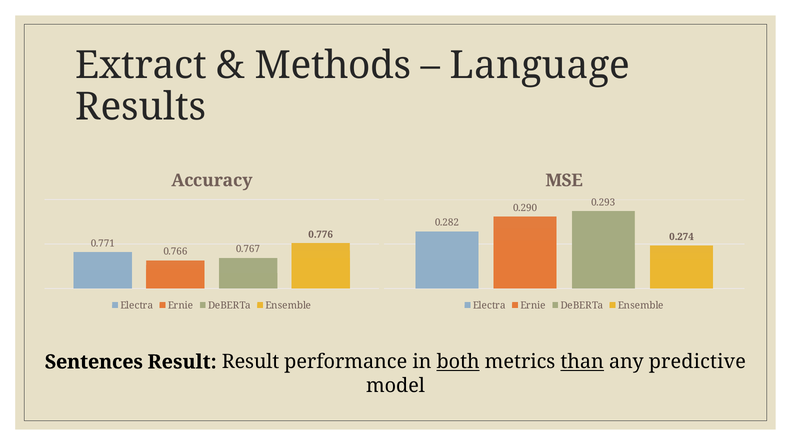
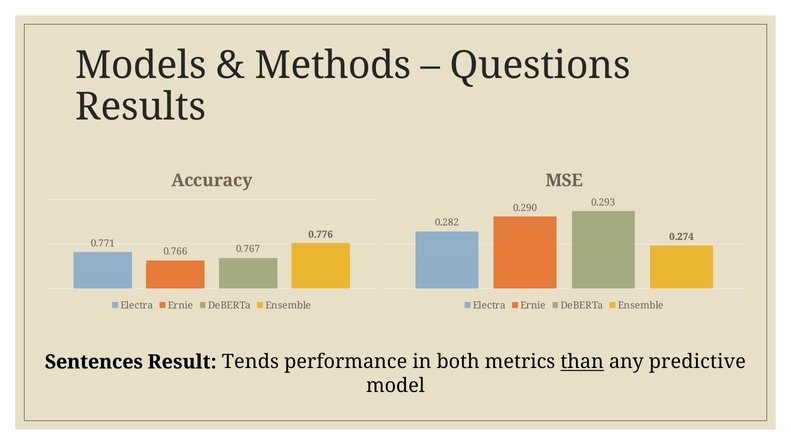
Extract: Extract -> Models
Language: Language -> Questions
Result Result: Result -> Tends
both underline: present -> none
